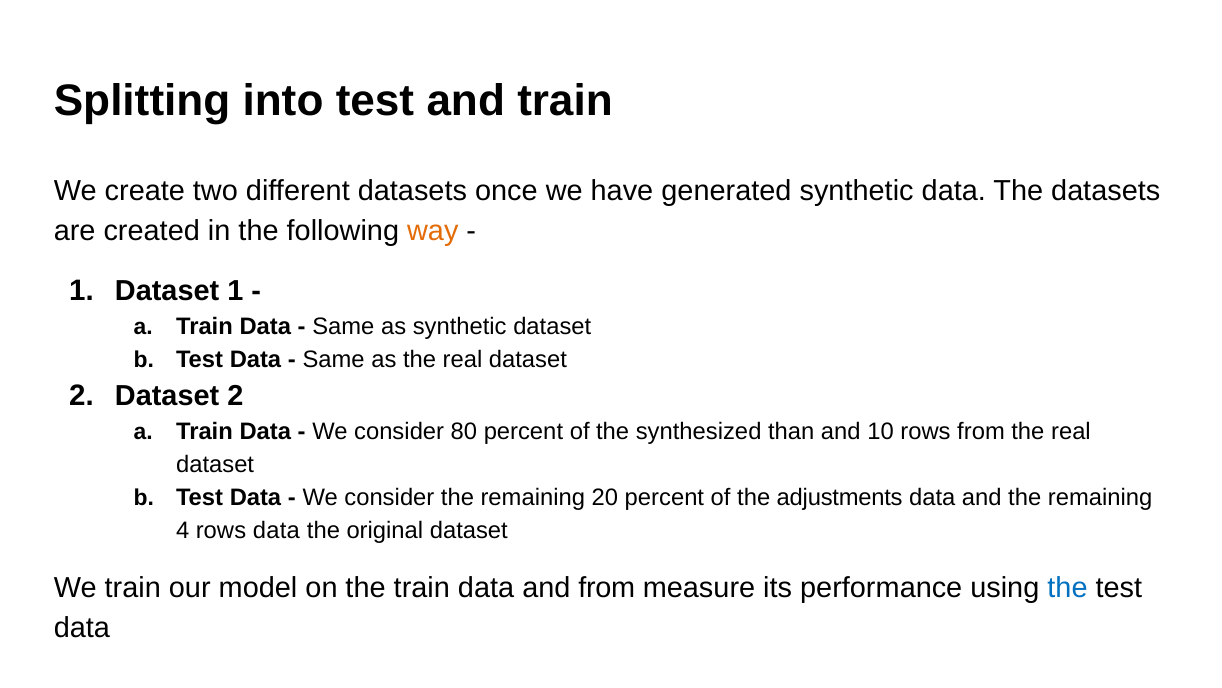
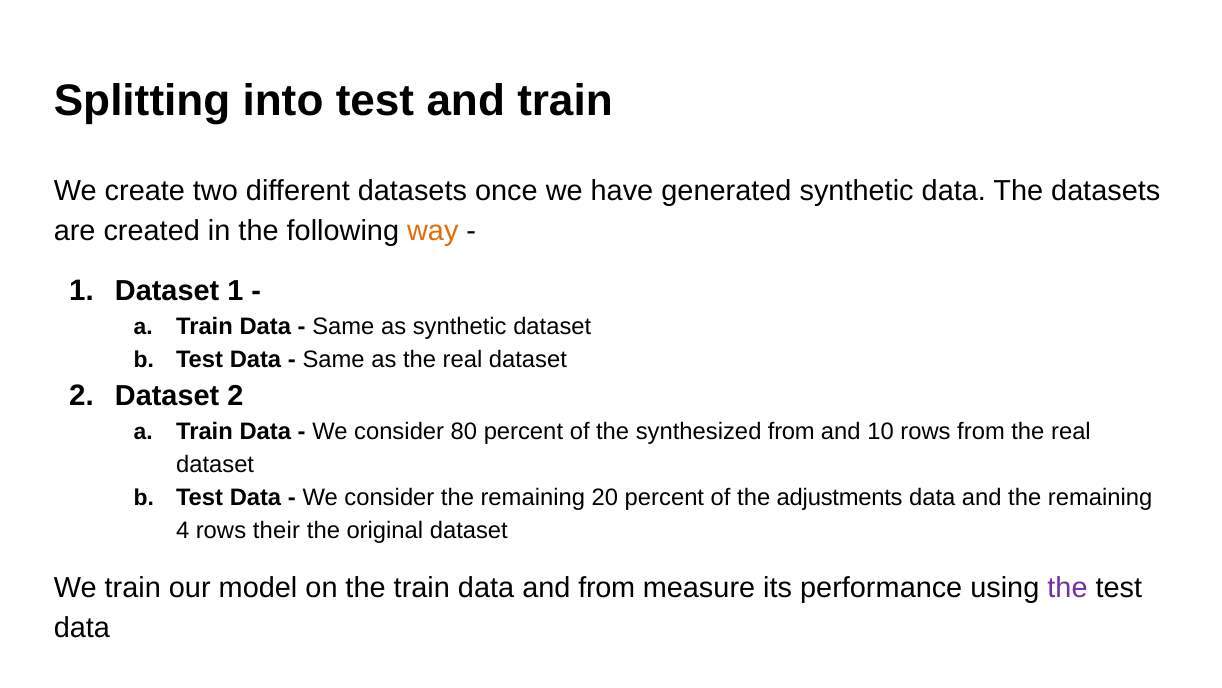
synthesized than: than -> from
rows data: data -> their
the at (1068, 587) colour: blue -> purple
